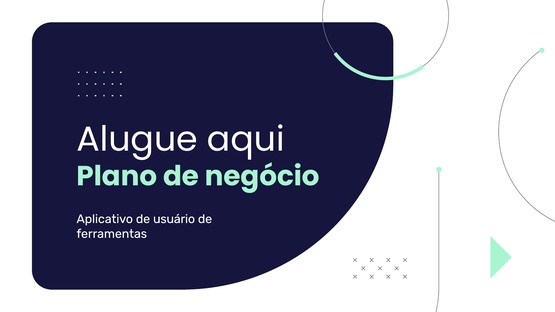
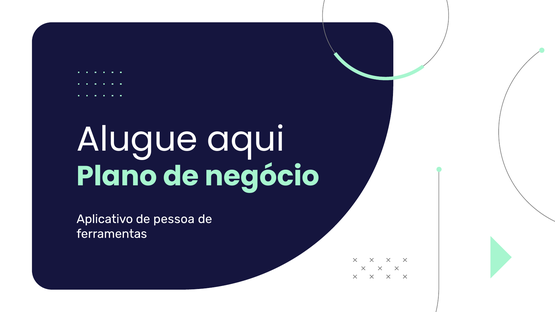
usuário: usuário -> pessoa
